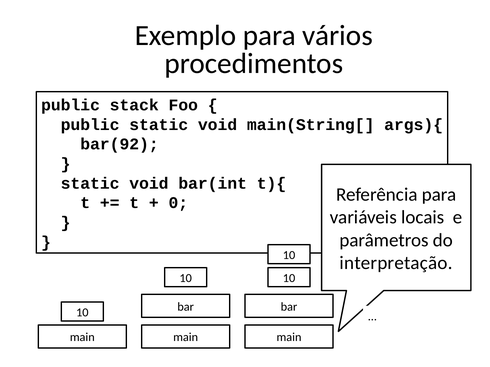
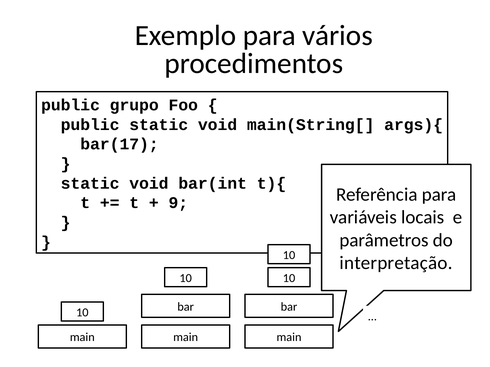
stack: stack -> grupo
bar(92: bar(92 -> bar(17
0: 0 -> 9
